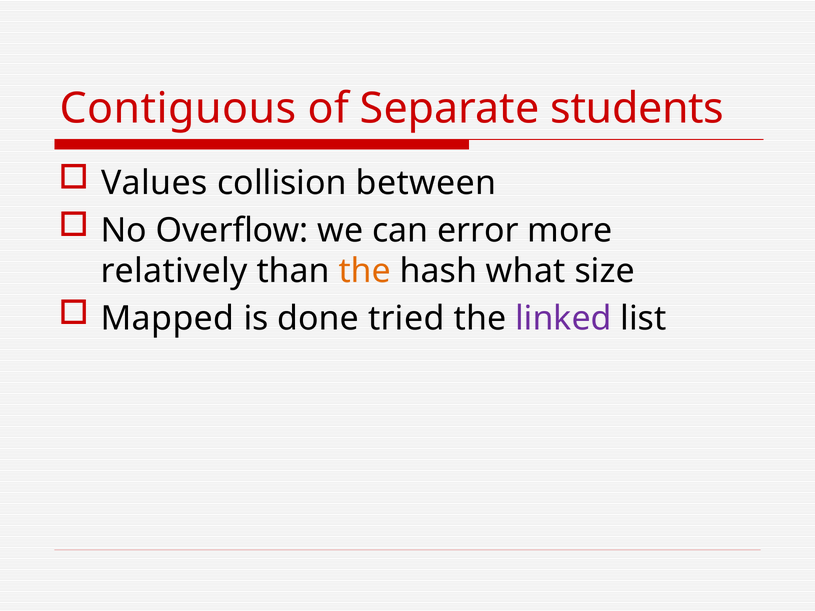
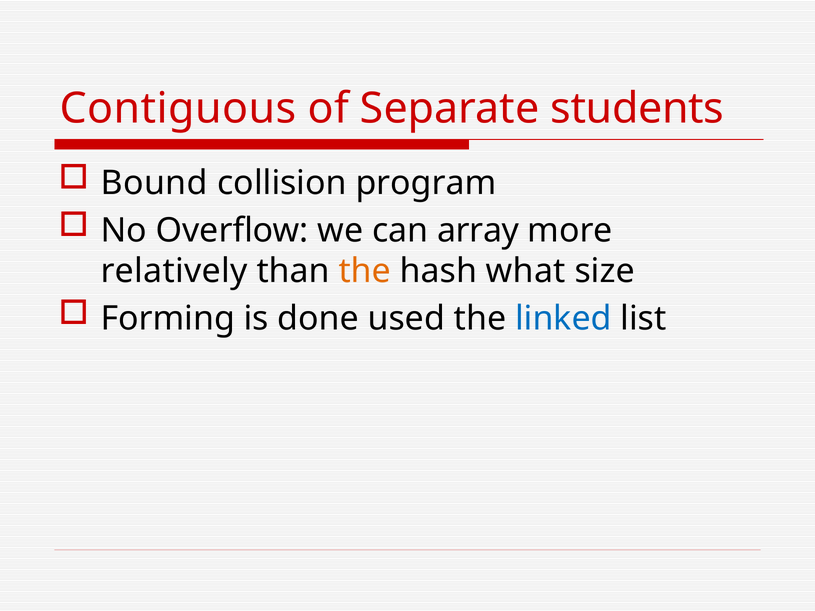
Values: Values -> Bound
between: between -> program
error: error -> array
Mapped: Mapped -> Forming
tried: tried -> used
linked colour: purple -> blue
